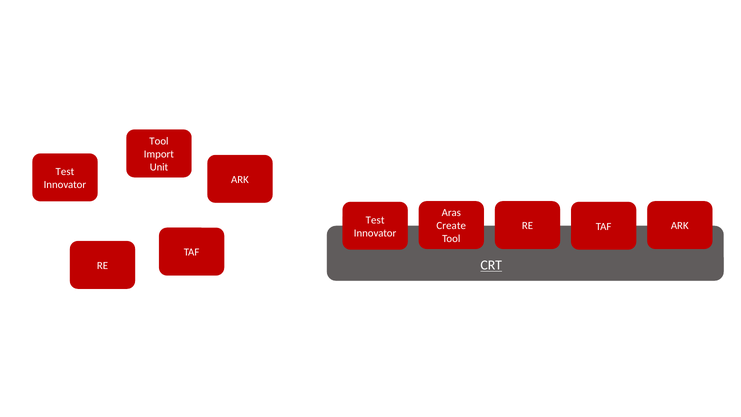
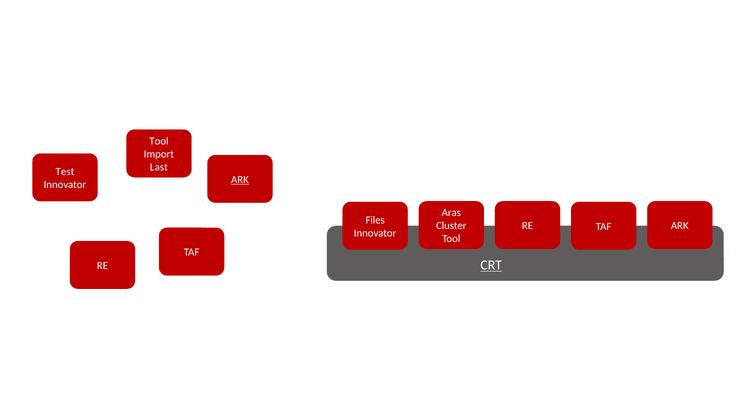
Unit: Unit -> Last
ARK at (240, 180) underline: none -> present
Test at (375, 220): Test -> Files
Create: Create -> Cluster
